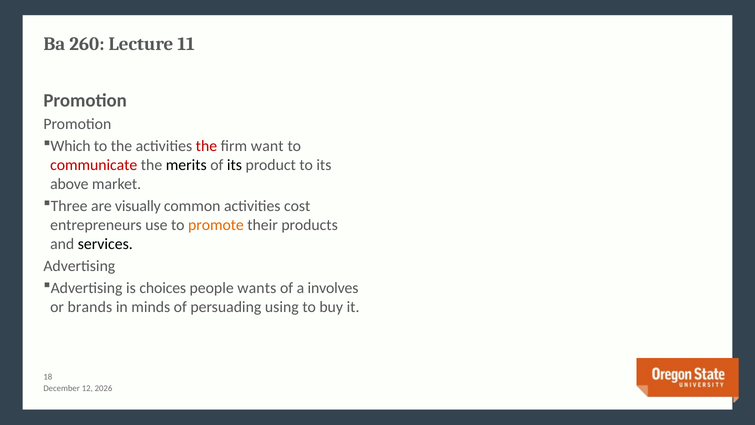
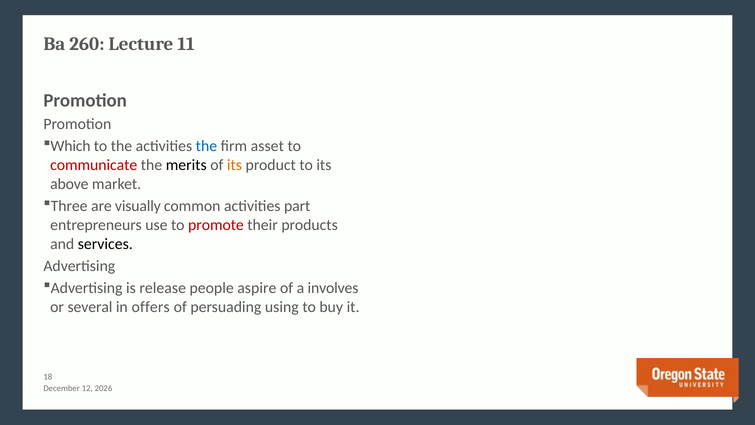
the at (206, 146) colour: red -> blue
want: want -> asset
its at (234, 165) colour: black -> orange
cost: cost -> part
promote colour: orange -> red
choices: choices -> release
wants: wants -> aspire
brands: brands -> several
minds: minds -> offers
